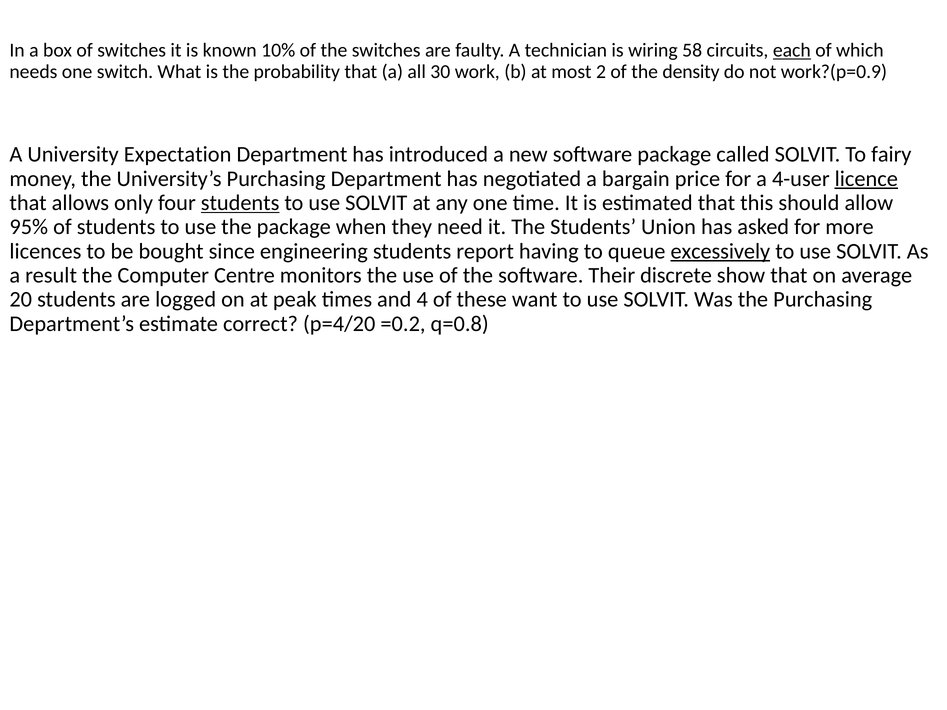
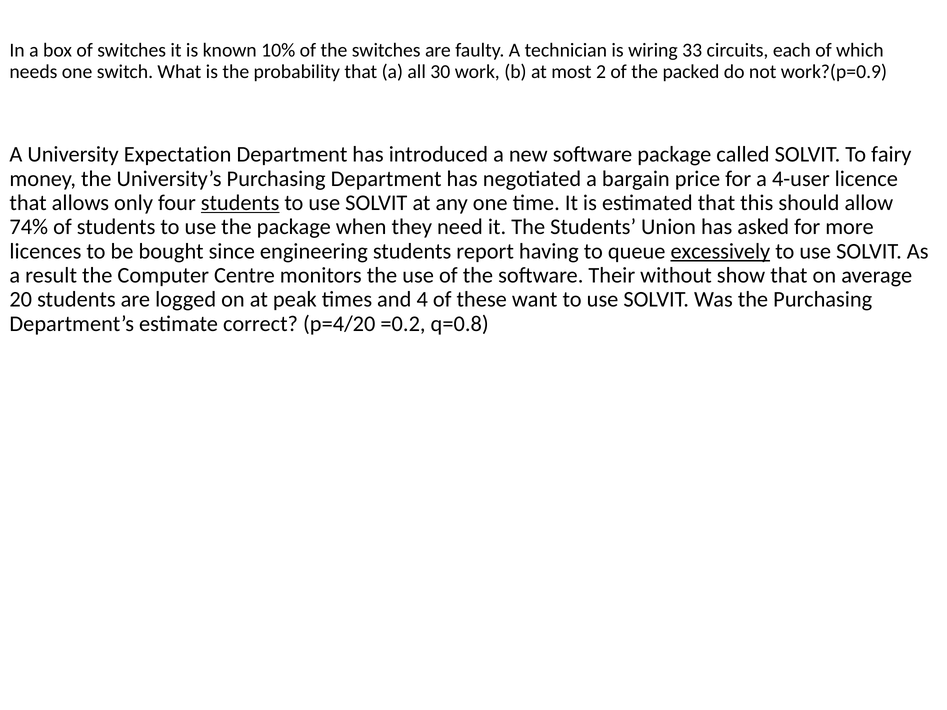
58: 58 -> 33
each underline: present -> none
density: density -> packed
licence underline: present -> none
95%: 95% -> 74%
discrete: discrete -> without
